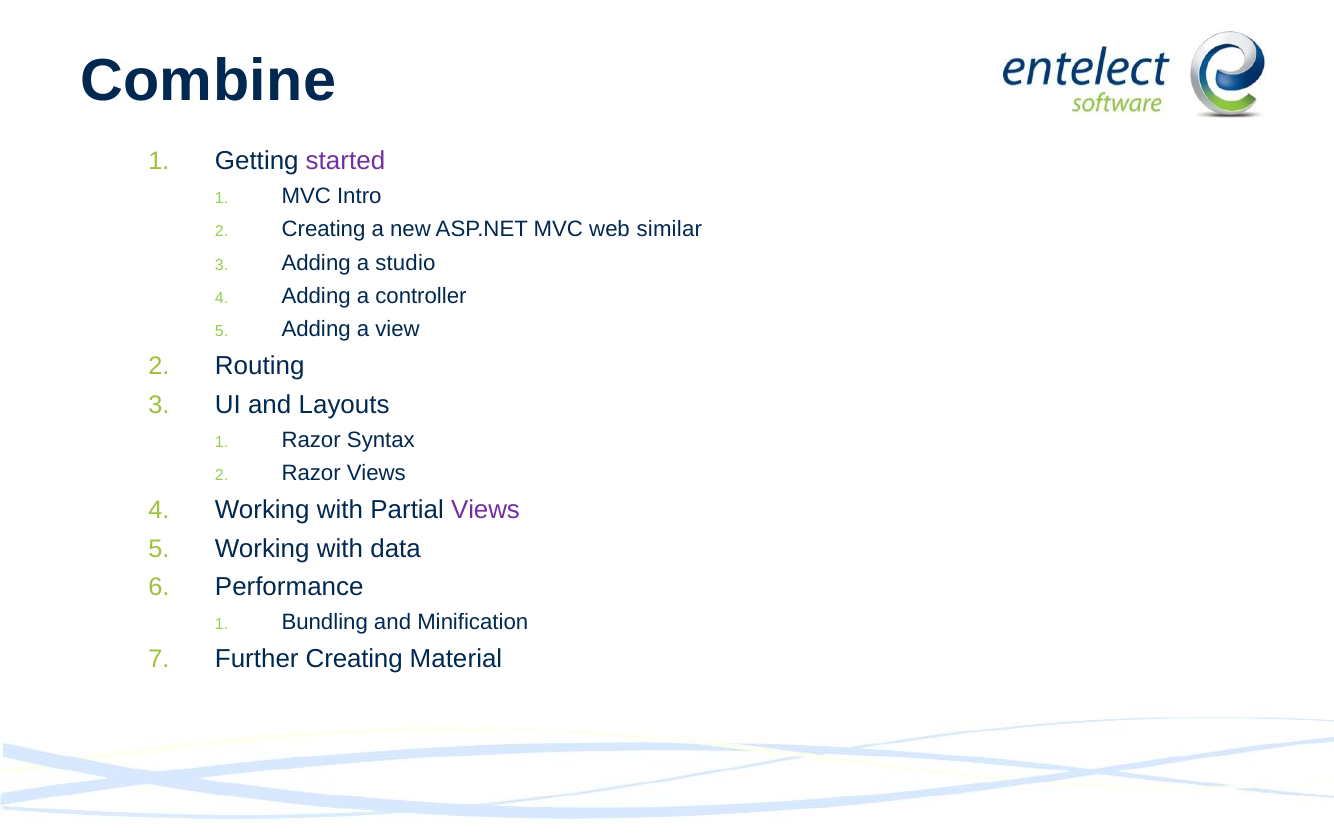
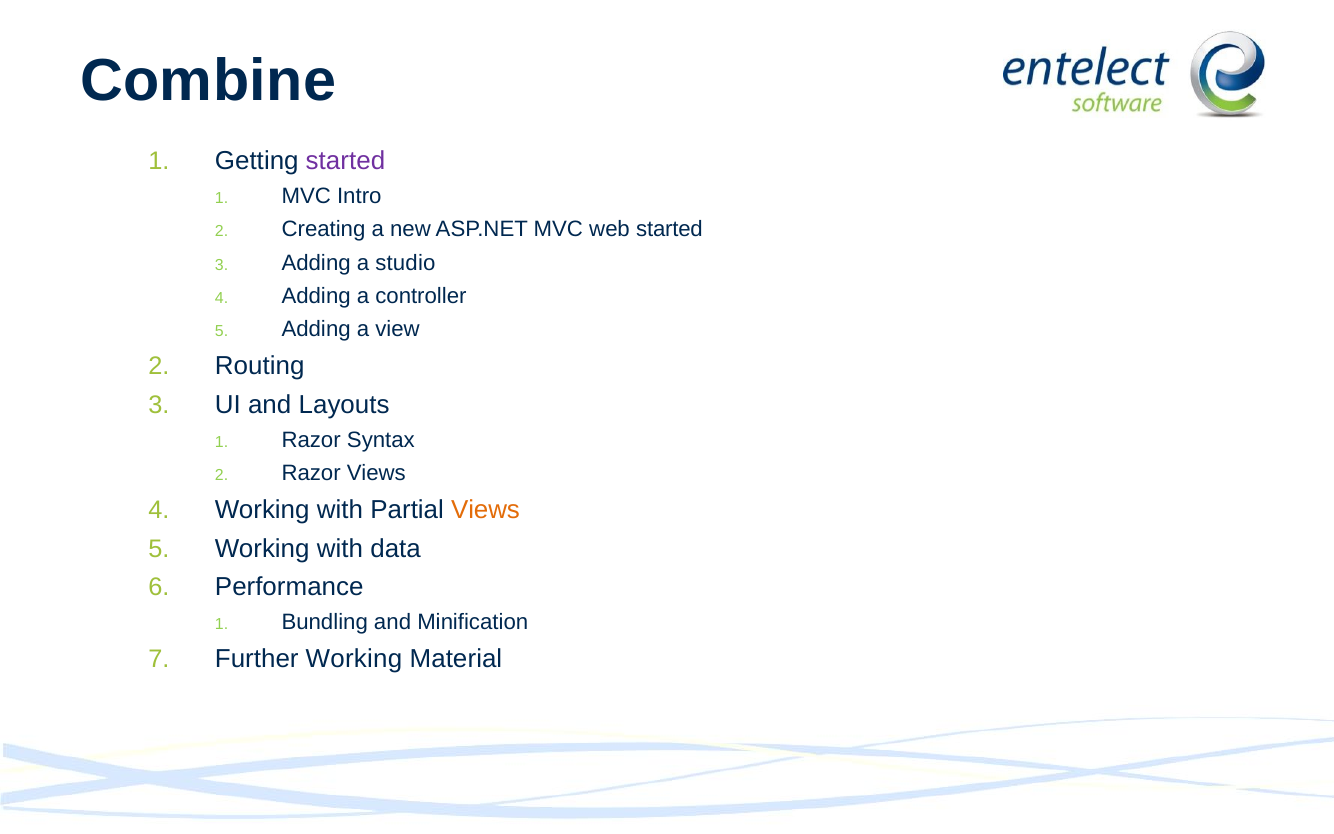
web similar: similar -> started
Views at (486, 510) colour: purple -> orange
Further Creating: Creating -> Working
